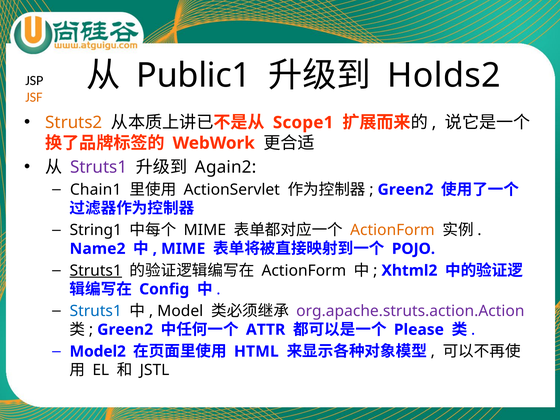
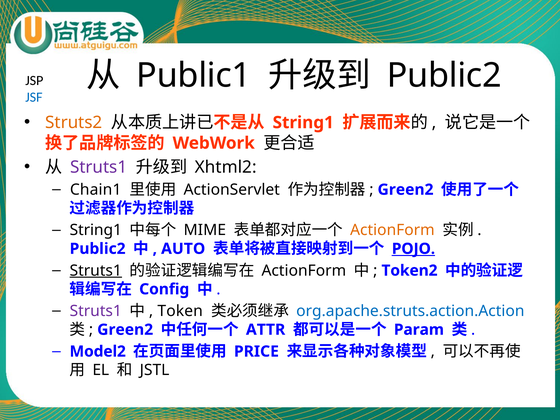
Holds2 at (444, 75): Holds2 -> Public2
JSF colour: orange -> blue
Scope1 at (303, 123): Scope1 -> String1
Again2: Again2 -> Xhtml2
Name2 at (98, 249): Name2 -> Public2
MIME at (183, 249): MIME -> AUTO
POJO underline: none -> present
Xhtml2: Xhtml2 -> Token2
Struts1 at (96, 311) colour: blue -> purple
Model: Model -> Token
org.apache.struts.action.Action colour: purple -> blue
Please: Please -> Param
HTML: HTML -> PRICE
